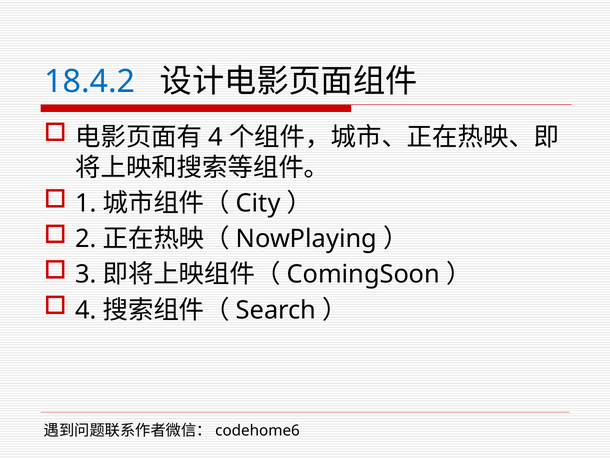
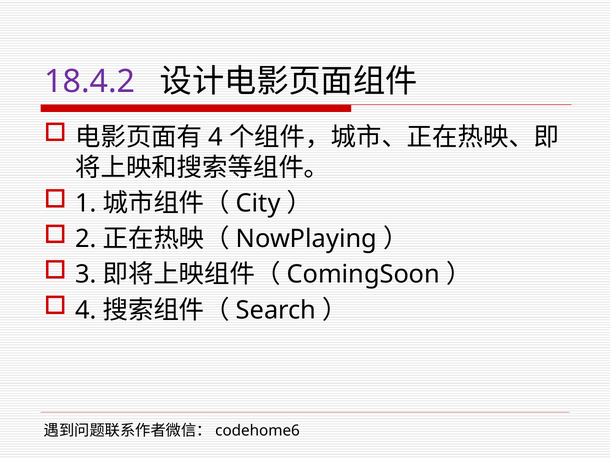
18.4.2 colour: blue -> purple
